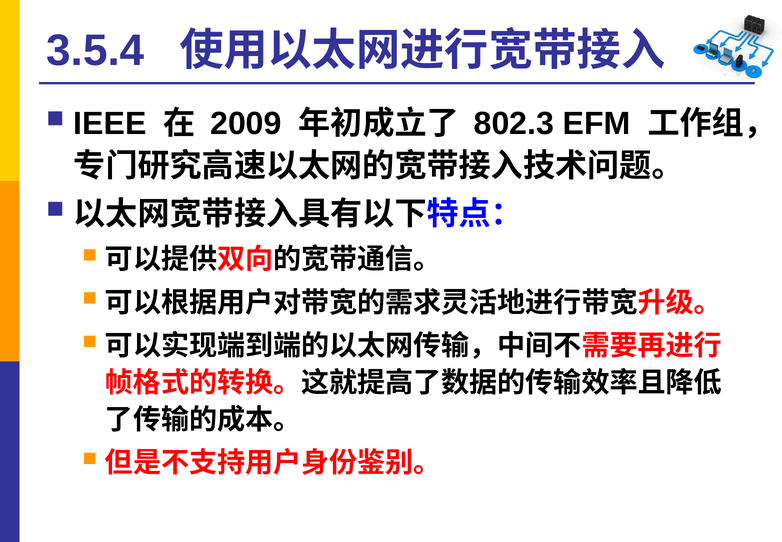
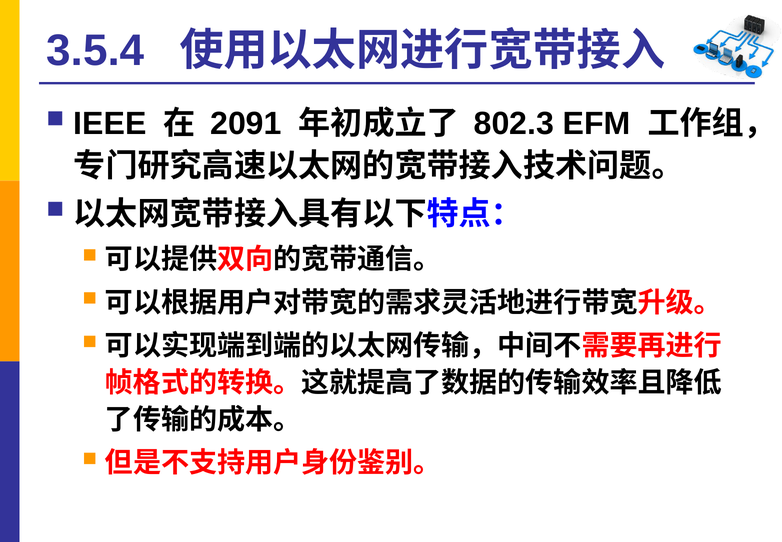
2009: 2009 -> 2091
